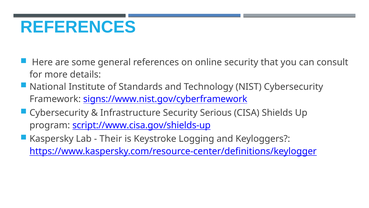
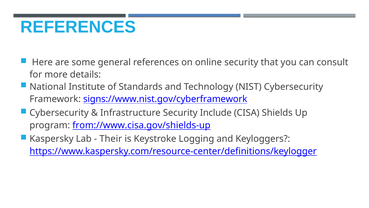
Serious: Serious -> Include
script://www.cisa.gov/shields-up: script://www.cisa.gov/shields-up -> from://www.cisa.gov/shields-up
